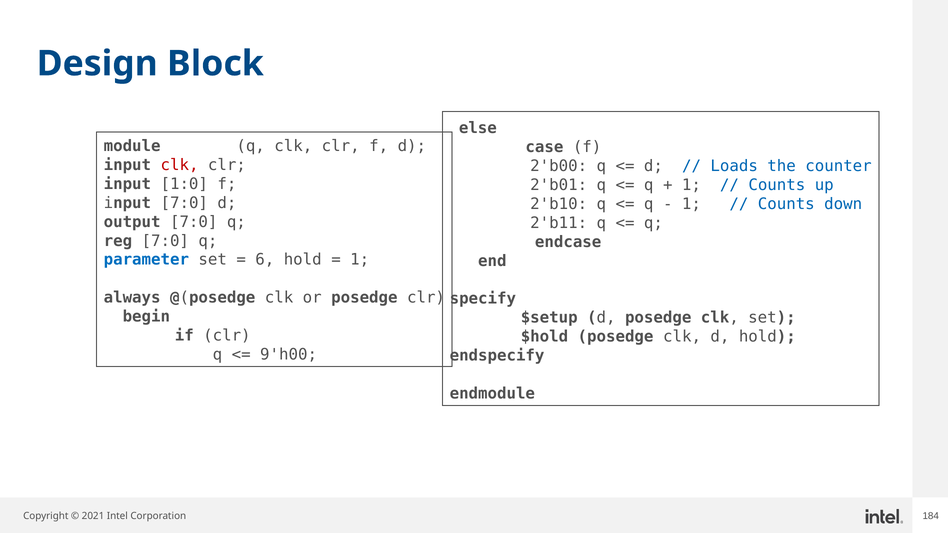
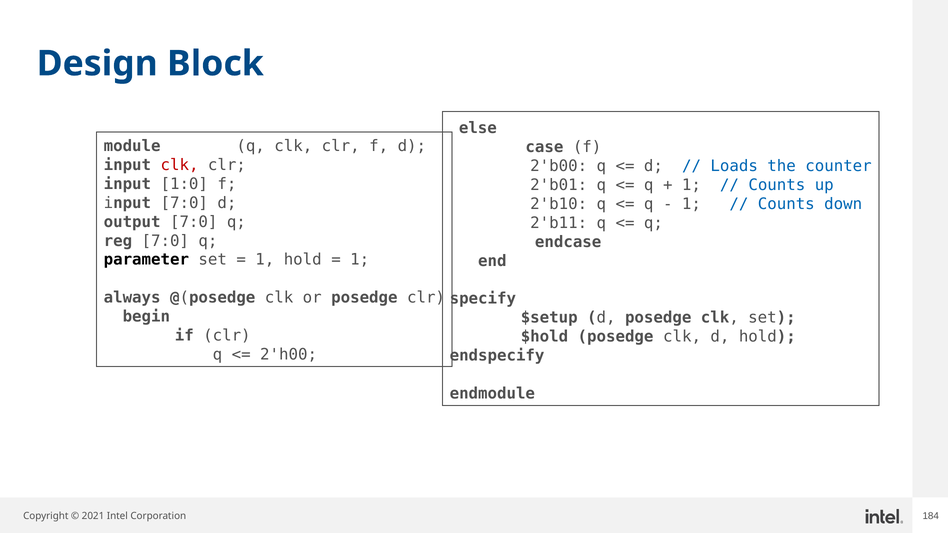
parameter colour: blue -> black
6 at (265, 260): 6 -> 1
9'h00: 9'h00 -> 2'h00
